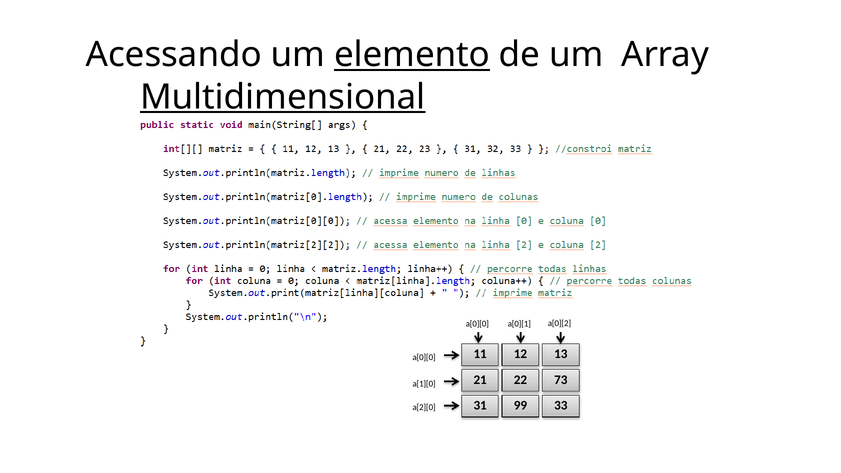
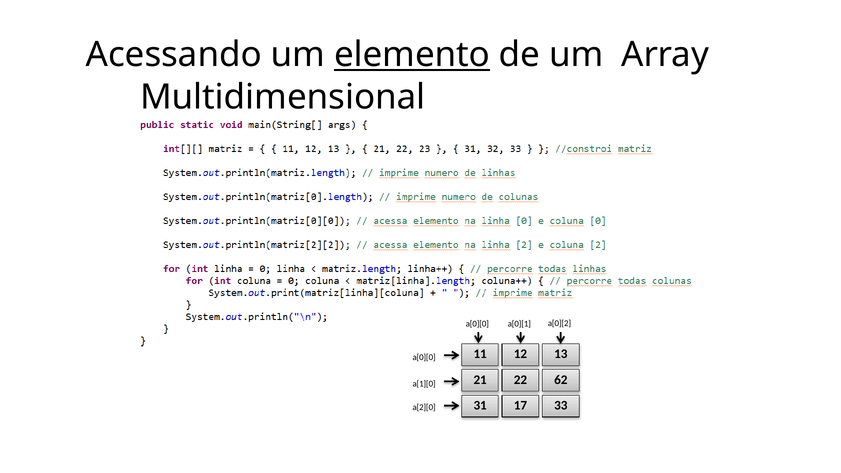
Multidimensional underline: present -> none
73: 73 -> 62
99: 99 -> 17
